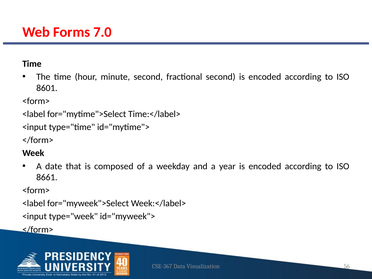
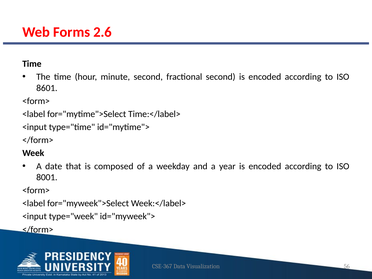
7.0: 7.0 -> 2.6
8661: 8661 -> 8001
